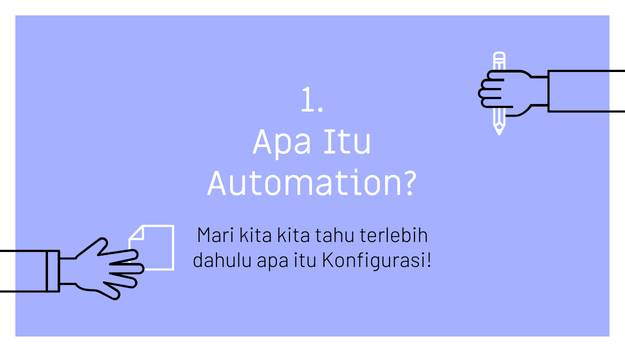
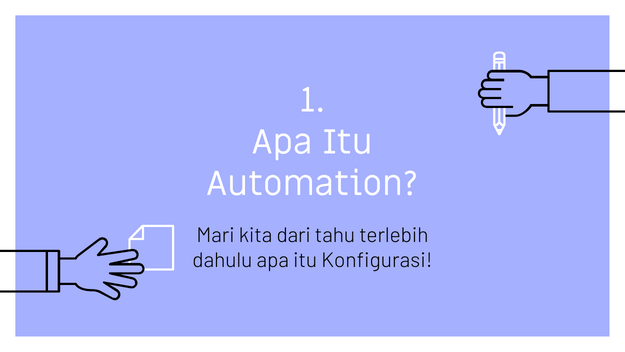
kita kita: kita -> dari
